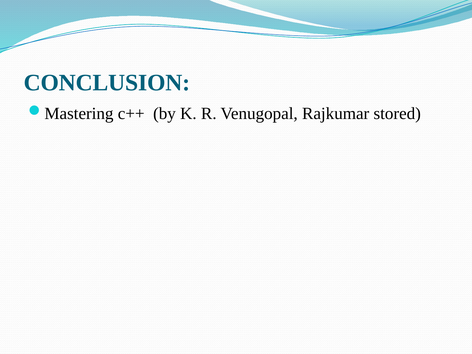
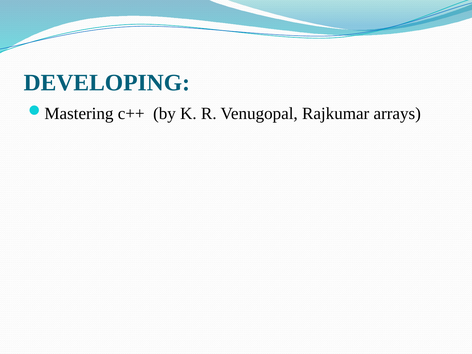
CONCLUSION: CONCLUSION -> DEVELOPING
stored: stored -> arrays
